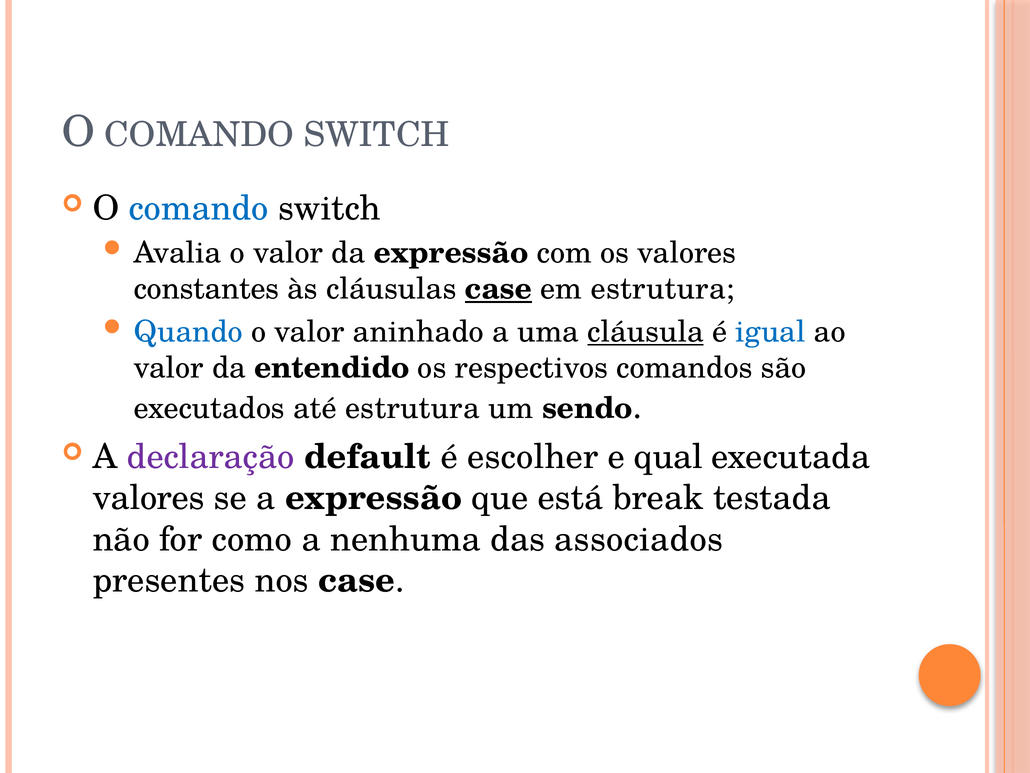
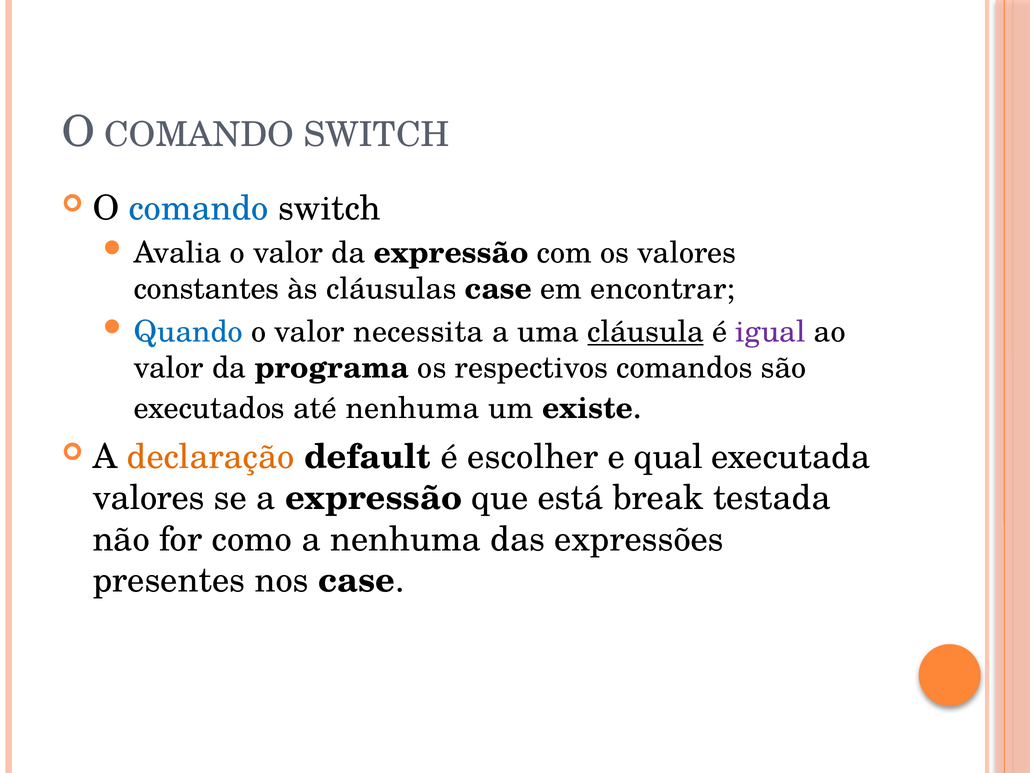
case at (498, 289) underline: present -> none
em estrutura: estrutura -> encontrar
aninhado: aninhado -> necessita
igual colour: blue -> purple
entendido: entendido -> programa
até estrutura: estrutura -> nenhuma
sendo: sendo -> existe
declaração colour: purple -> orange
associados: associados -> expressões
